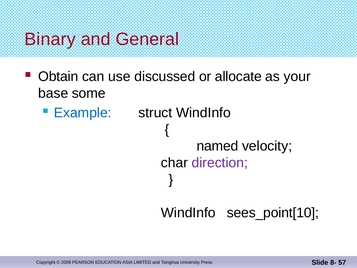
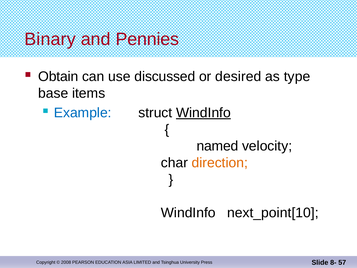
General: General -> Pennies
allocate: allocate -> desired
your: your -> type
some: some -> items
WindInfo at (203, 113) underline: none -> present
direction colour: purple -> orange
sees_point[10: sees_point[10 -> next_point[10
